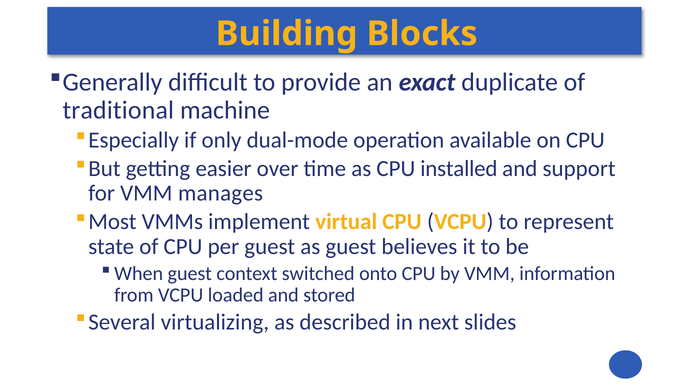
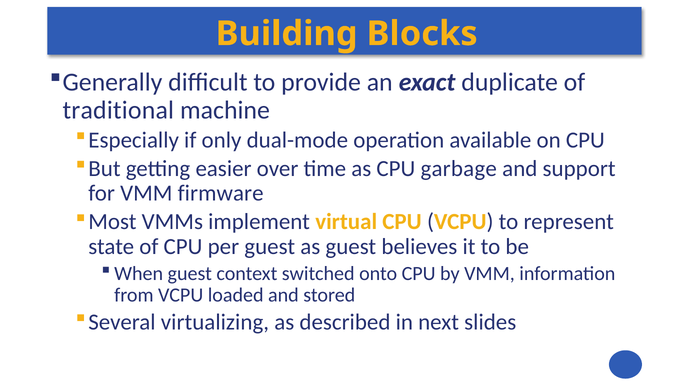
installed: installed -> garbage
manages: manages -> firmware
